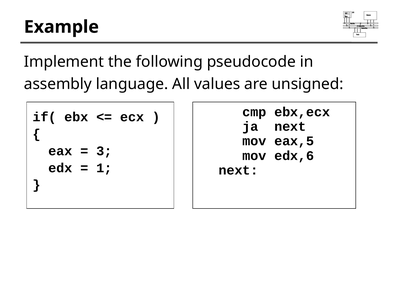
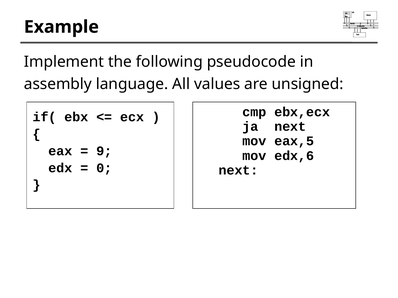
3: 3 -> 9
1: 1 -> 0
